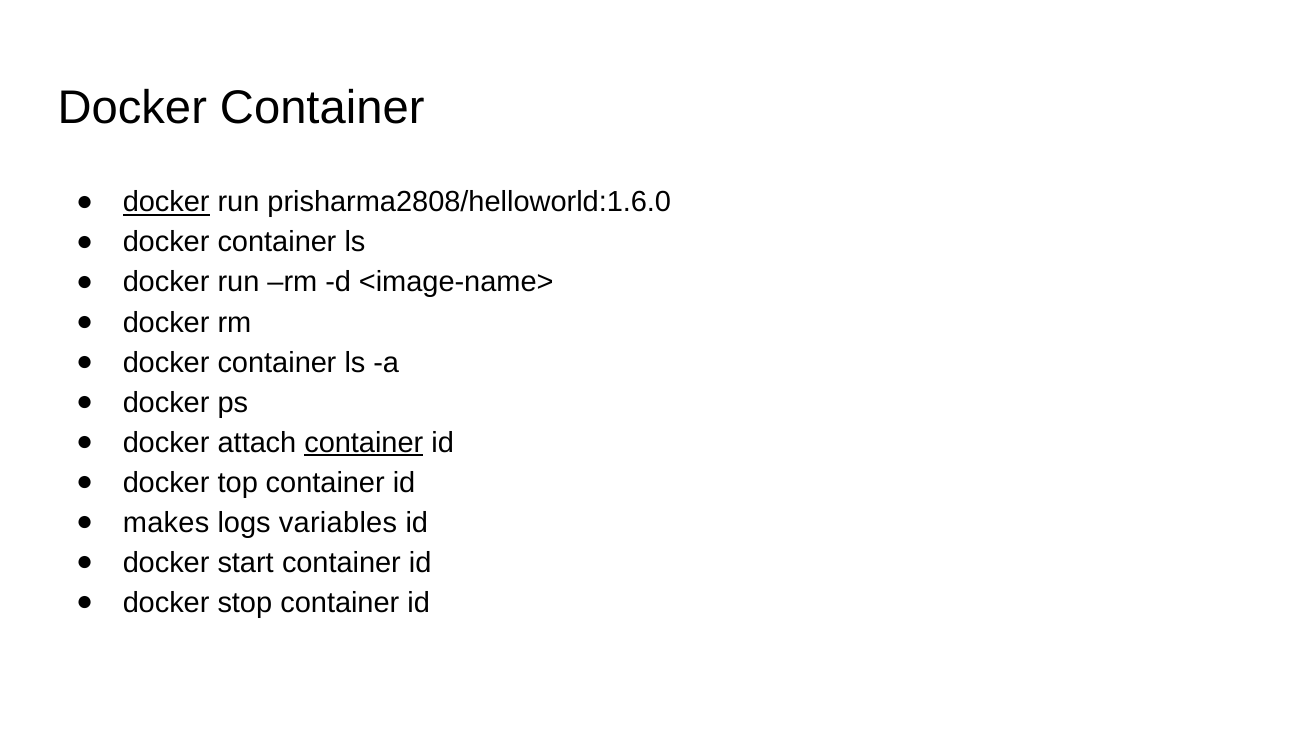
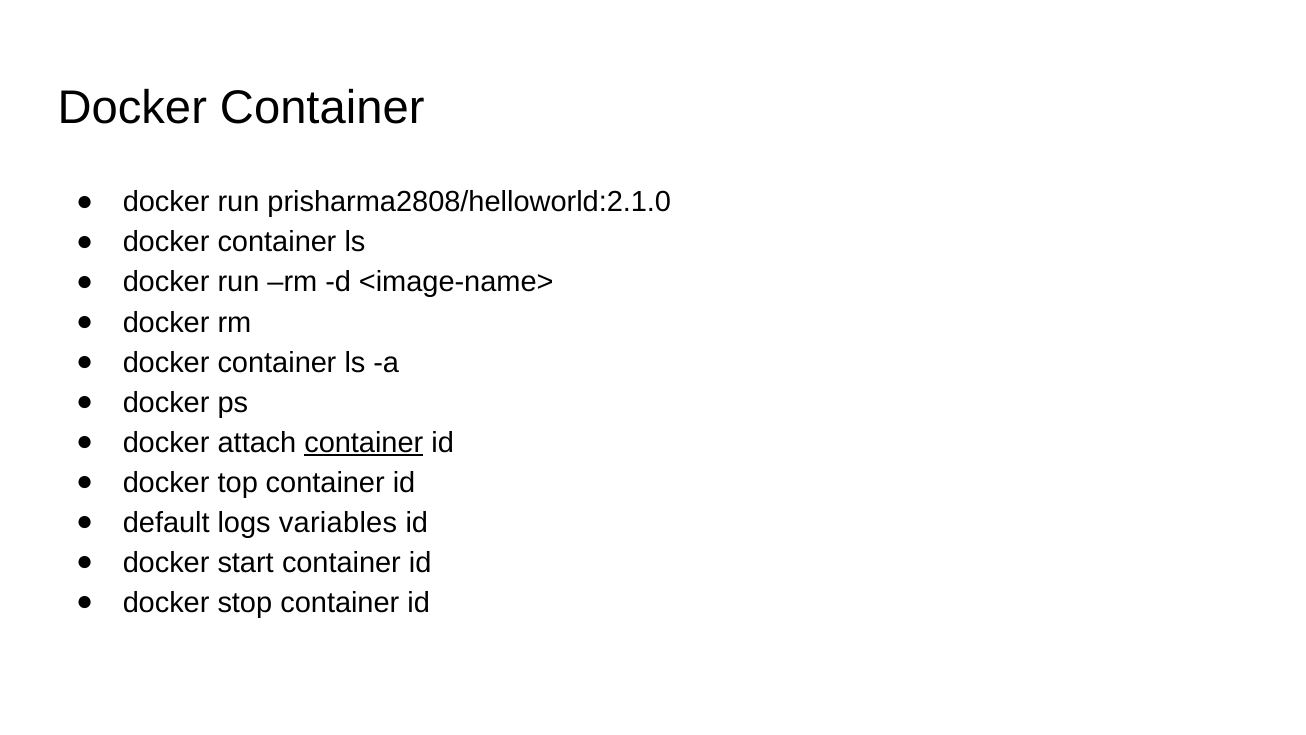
docker at (166, 202) underline: present -> none
prisharma2808/helloworld:1.6.0: prisharma2808/helloworld:1.6.0 -> prisharma2808/helloworld:2.1.0
makes: makes -> default
